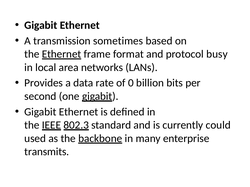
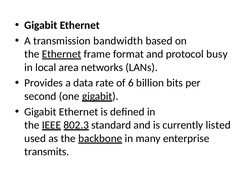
sometimes: sometimes -> bandwidth
0: 0 -> 6
could: could -> listed
